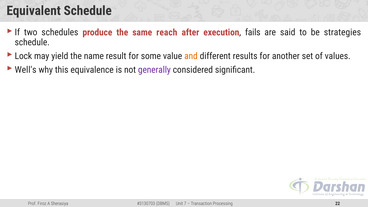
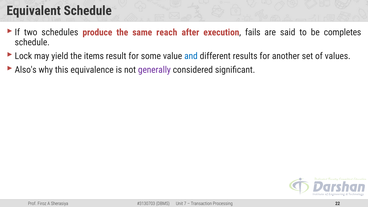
strategies: strategies -> completes
name: name -> items
and colour: orange -> blue
Well's: Well's -> Also's
